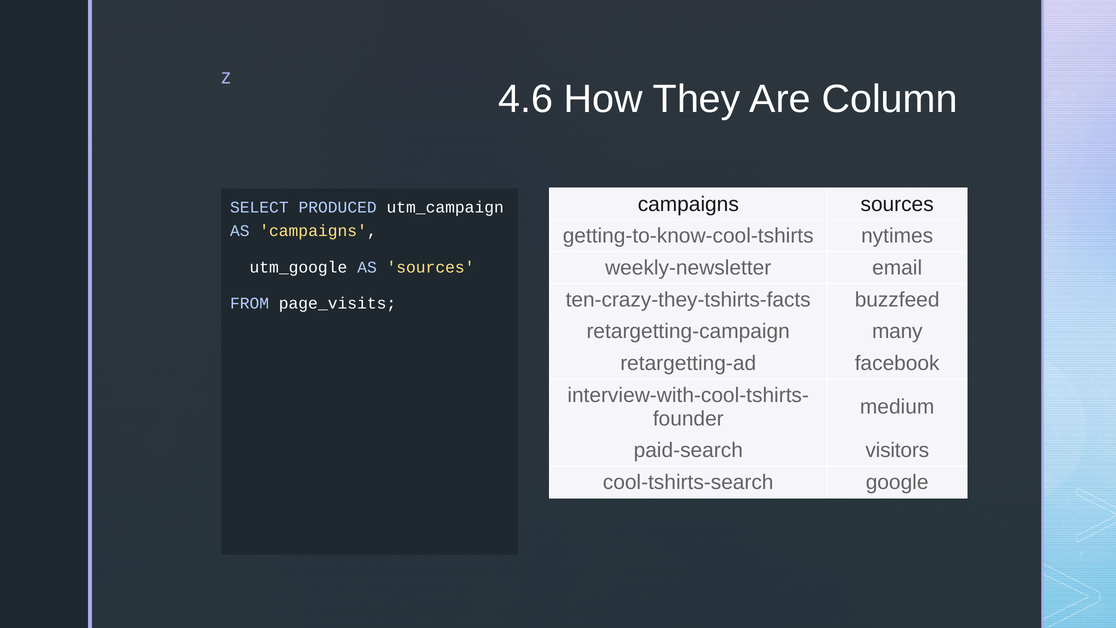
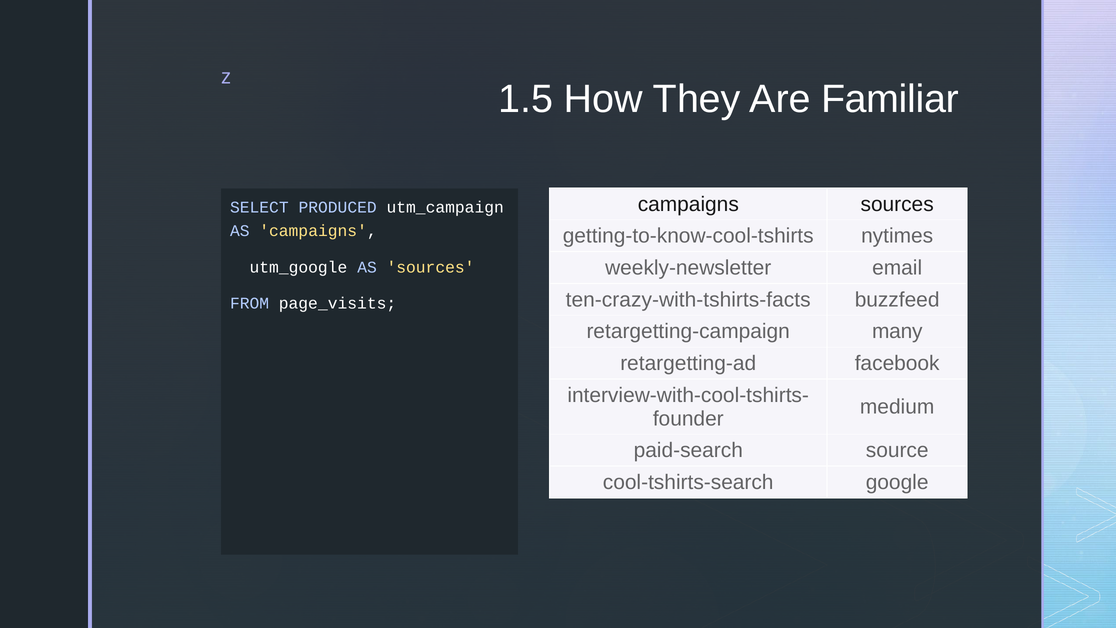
4.6: 4.6 -> 1.5
Column: Column -> Familiar
ten-crazy-they-tshirts-facts: ten-crazy-they-tshirts-facts -> ten-crazy-with-tshirts-facts
visitors: visitors -> source
